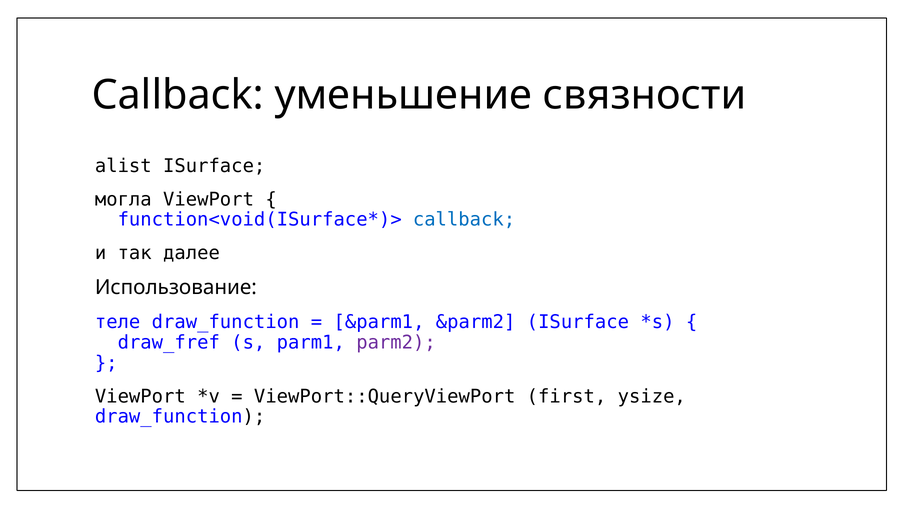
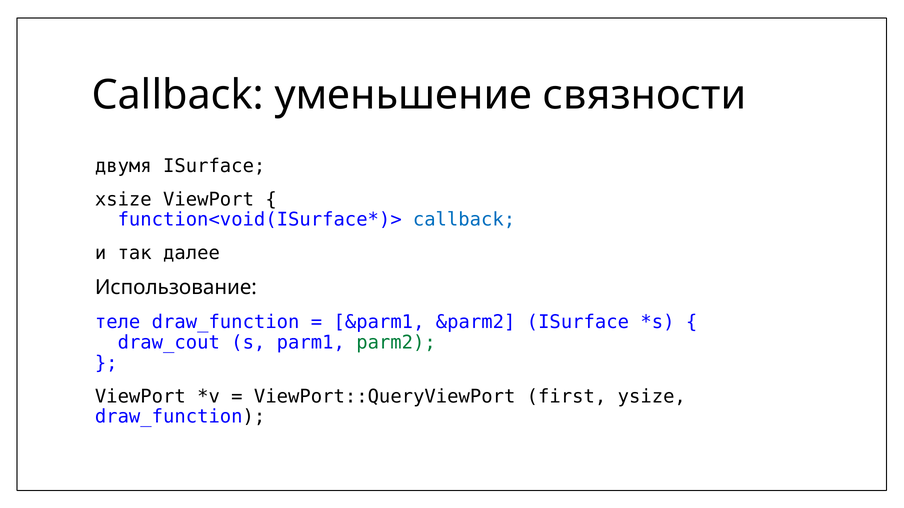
alist: alist -> двумя
могла: могла -> xsize
draw_fref: draw_fref -> draw_cout
parm2 colour: purple -> green
